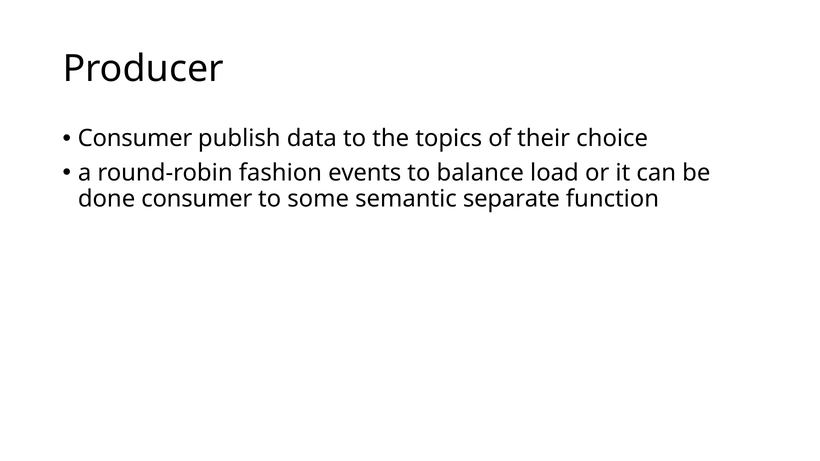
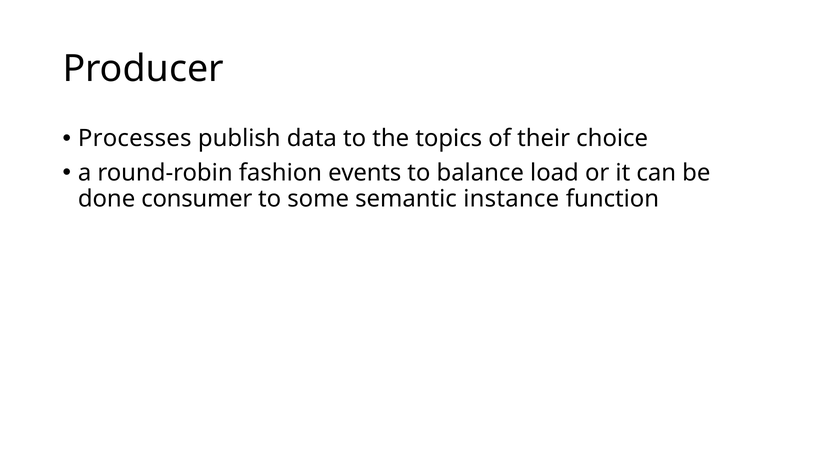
Consumer at (135, 139): Consumer -> Processes
separate: separate -> instance
